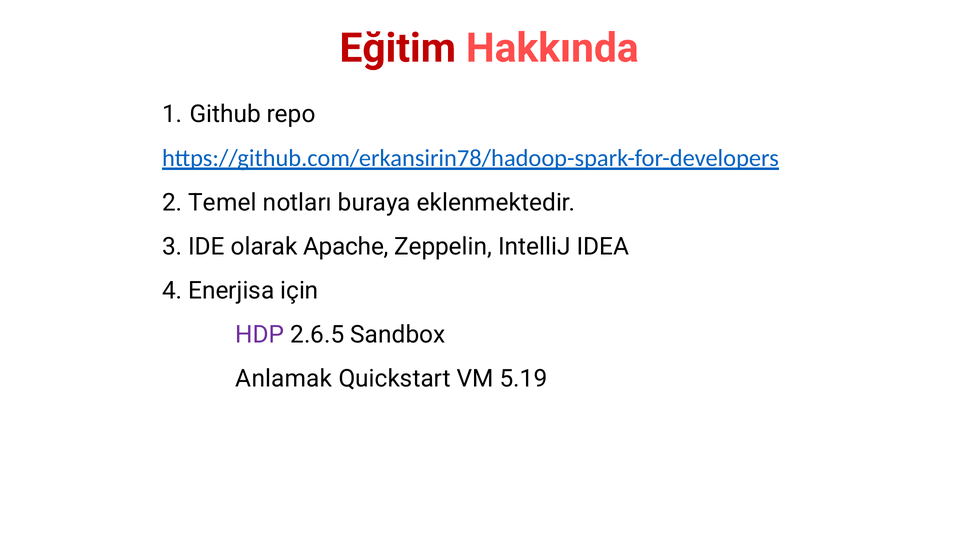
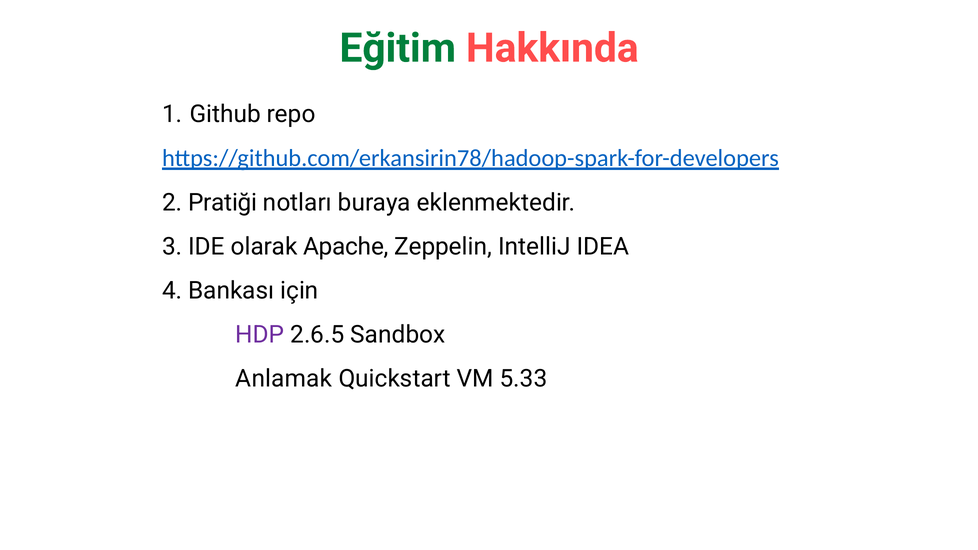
Eğitim colour: red -> green
Temel: Temel -> Pratiği
Enerjisa: Enerjisa -> Bankası
5.19: 5.19 -> 5.33
